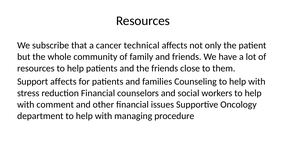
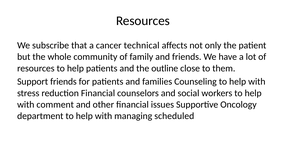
the friends: friends -> outline
Support affects: affects -> friends
procedure: procedure -> scheduled
